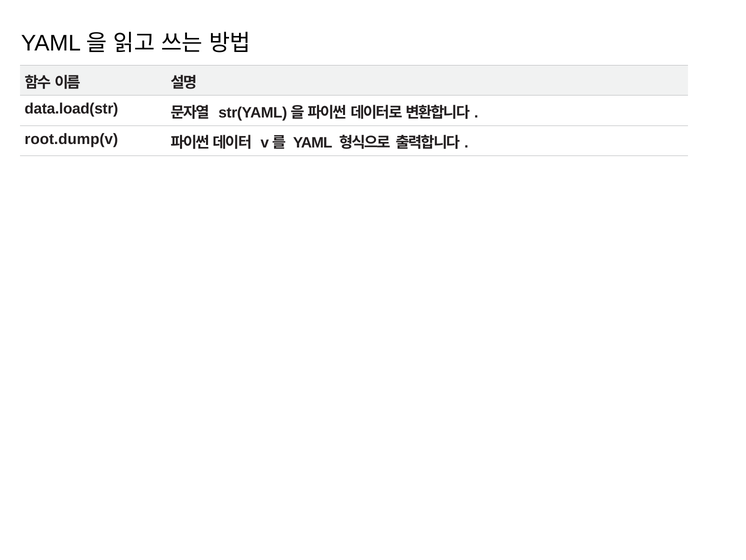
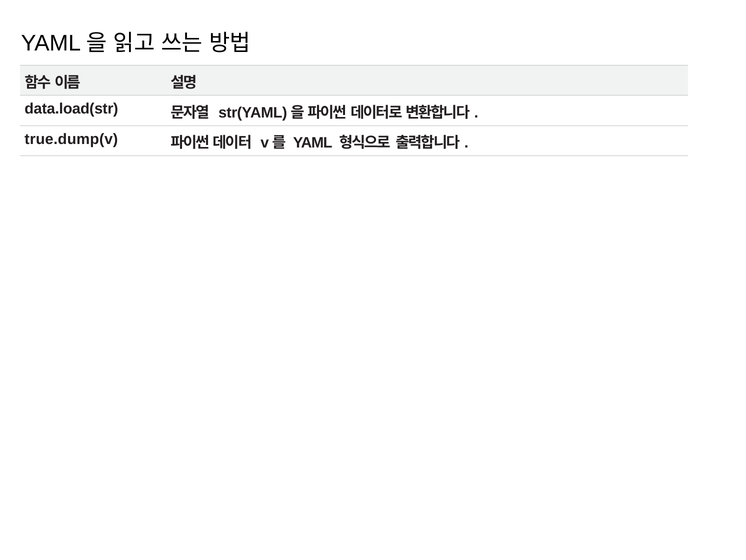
root.dump(v: root.dump(v -> true.dump(v
